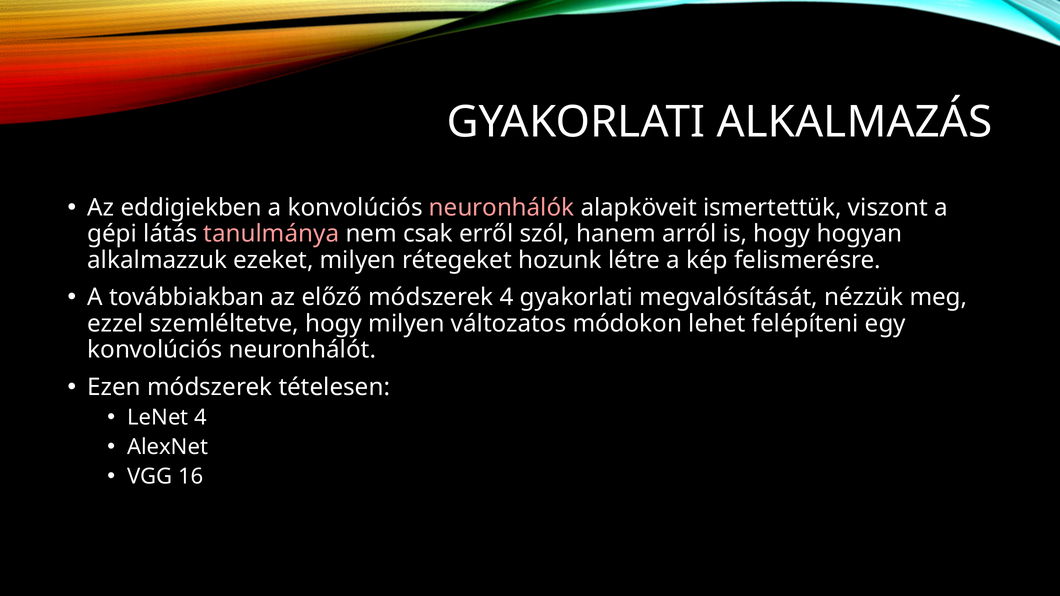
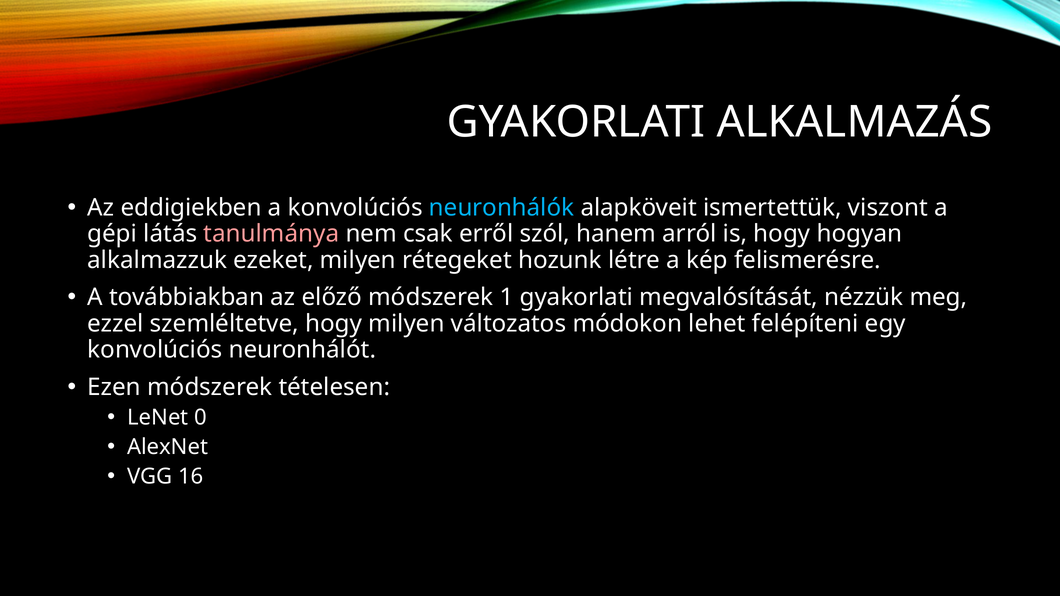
neuronhálók colour: pink -> light blue
módszerek 4: 4 -> 1
LeNet 4: 4 -> 0
